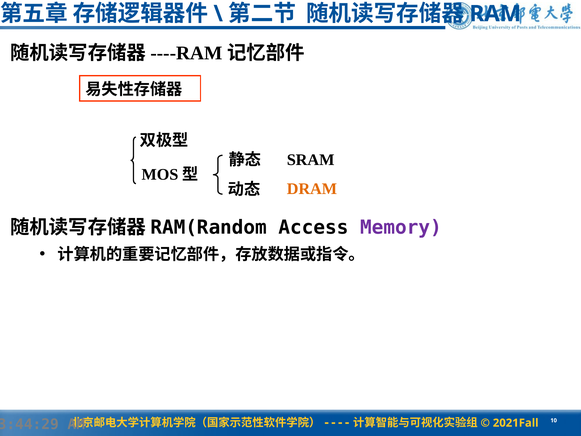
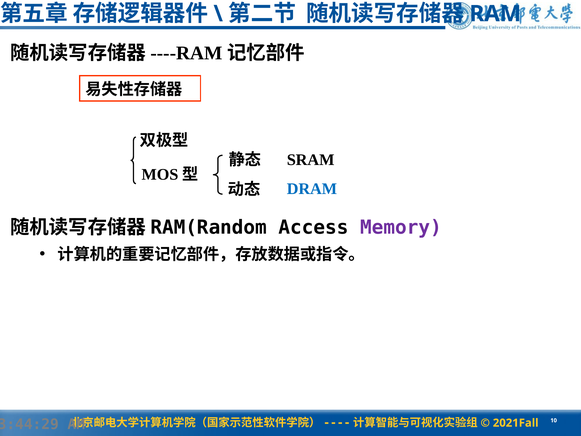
DRAM colour: orange -> blue
